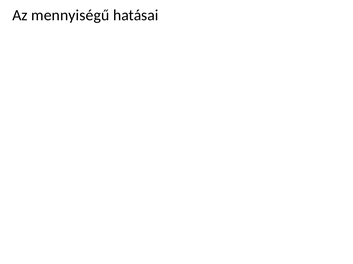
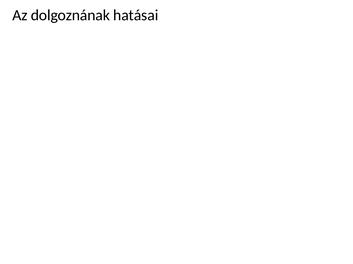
mennyiségű: mennyiségű -> dolgoznának
